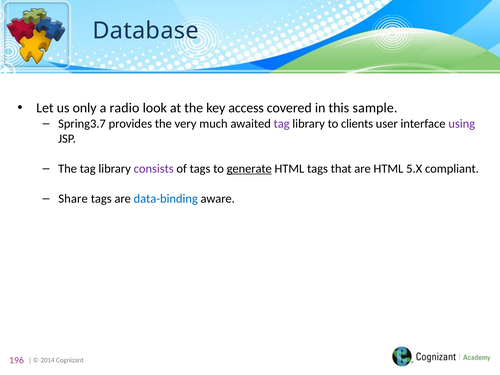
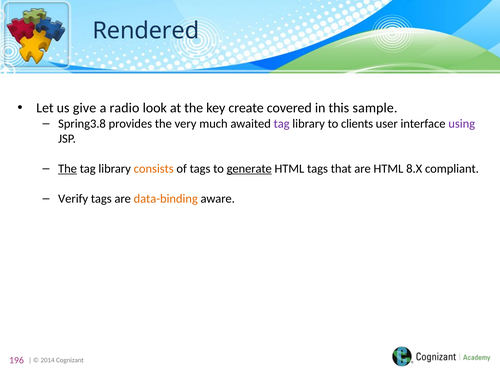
Database: Database -> Rendered
only: only -> give
access: access -> create
Spring3.7: Spring3.7 -> Spring3.8
The at (68, 169) underline: none -> present
consists colour: purple -> orange
5.X: 5.X -> 8.X
Share: Share -> Verify
data-binding colour: blue -> orange
